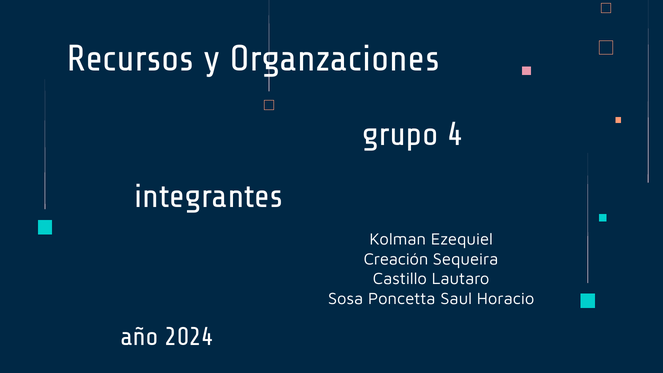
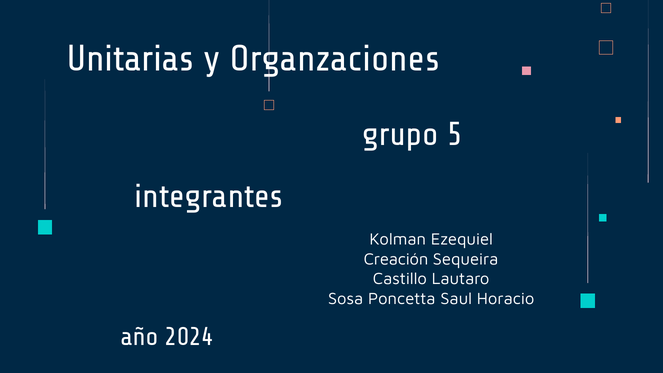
Recursos: Recursos -> Unitarias
4: 4 -> 5
